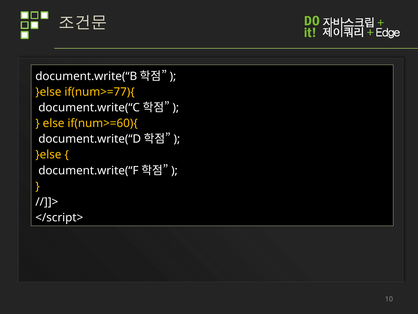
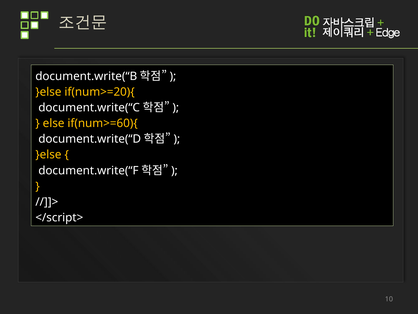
if(num>=77){: if(num>=77){ -> if(num>=20){
